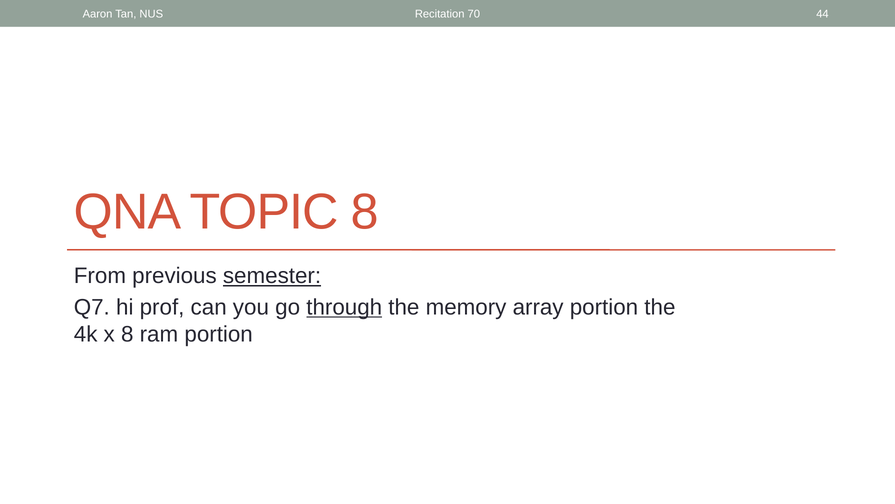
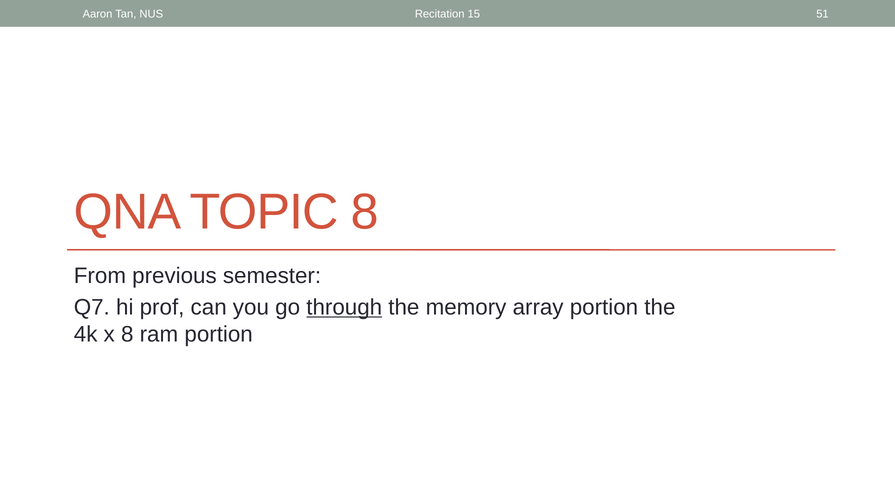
70: 70 -> 15
44: 44 -> 51
semester underline: present -> none
